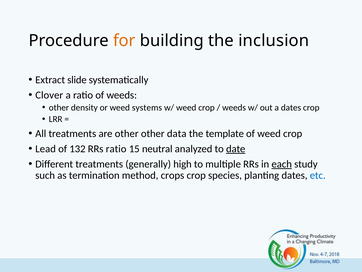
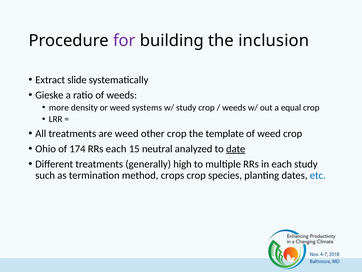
for colour: orange -> purple
Clover: Clover -> Gieske
other at (59, 107): other -> more
w/ weed: weed -> study
a dates: dates -> equal
are other: other -> weed
other data: data -> crop
Lead: Lead -> Ohio
132: 132 -> 174
RRs ratio: ratio -> each
each at (282, 164) underline: present -> none
